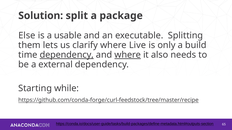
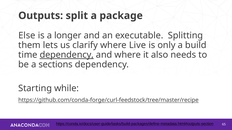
Solution: Solution -> Outputs
usable: usable -> longer
where at (128, 55) underline: present -> none
external: external -> sections
